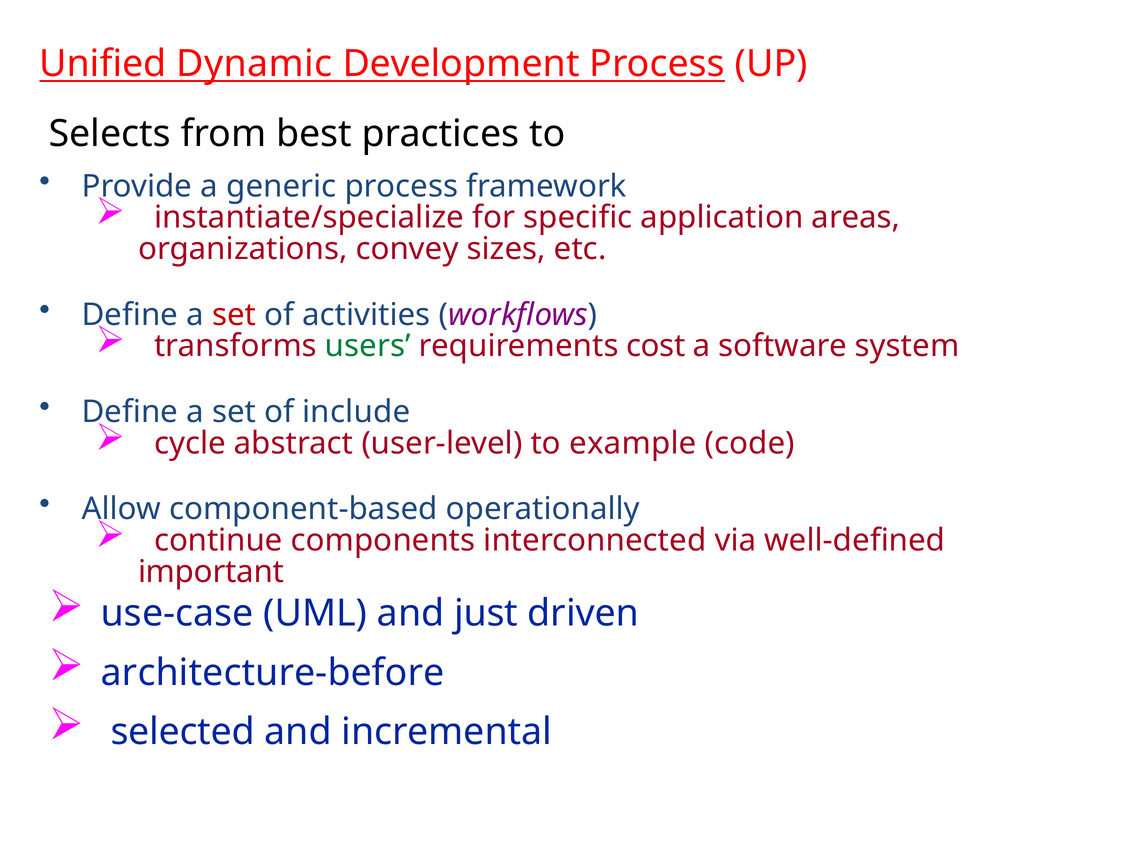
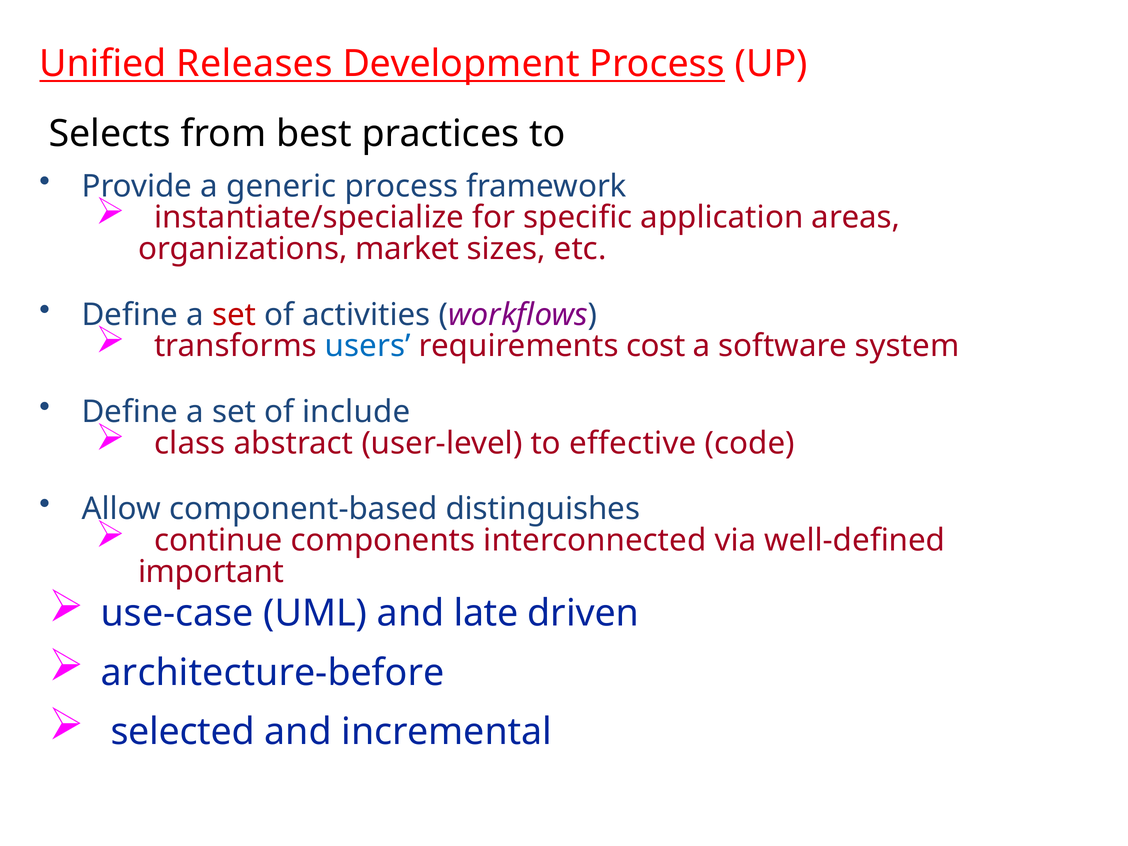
Dynamic: Dynamic -> Releases
convey: convey -> market
users colour: green -> blue
cycle: cycle -> class
example: example -> effective
operationally: operationally -> distinguishes
just: just -> late
